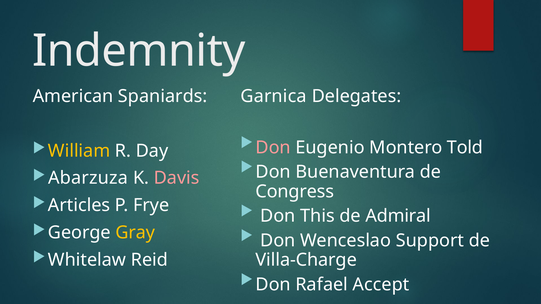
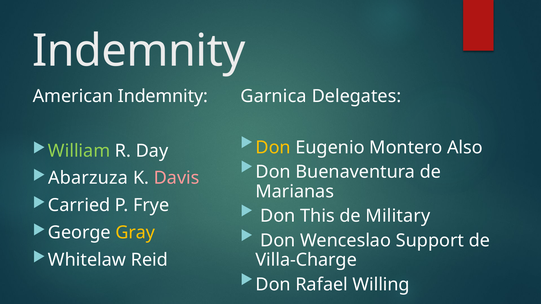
American Spaniards: Spaniards -> Indemnity
Don at (273, 148) colour: pink -> yellow
Told: Told -> Also
William colour: yellow -> light green
Congress: Congress -> Marianas
Articles: Articles -> Carried
Admiral: Admiral -> Military
Accept: Accept -> Willing
